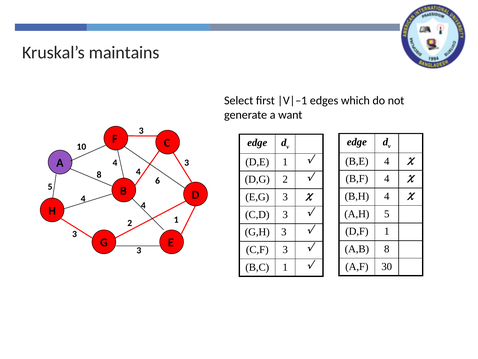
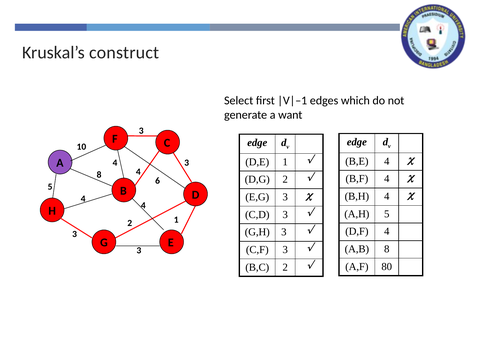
maintains: maintains -> construct
D,F 1: 1 -> 4
30: 30 -> 80
B,C 1: 1 -> 2
